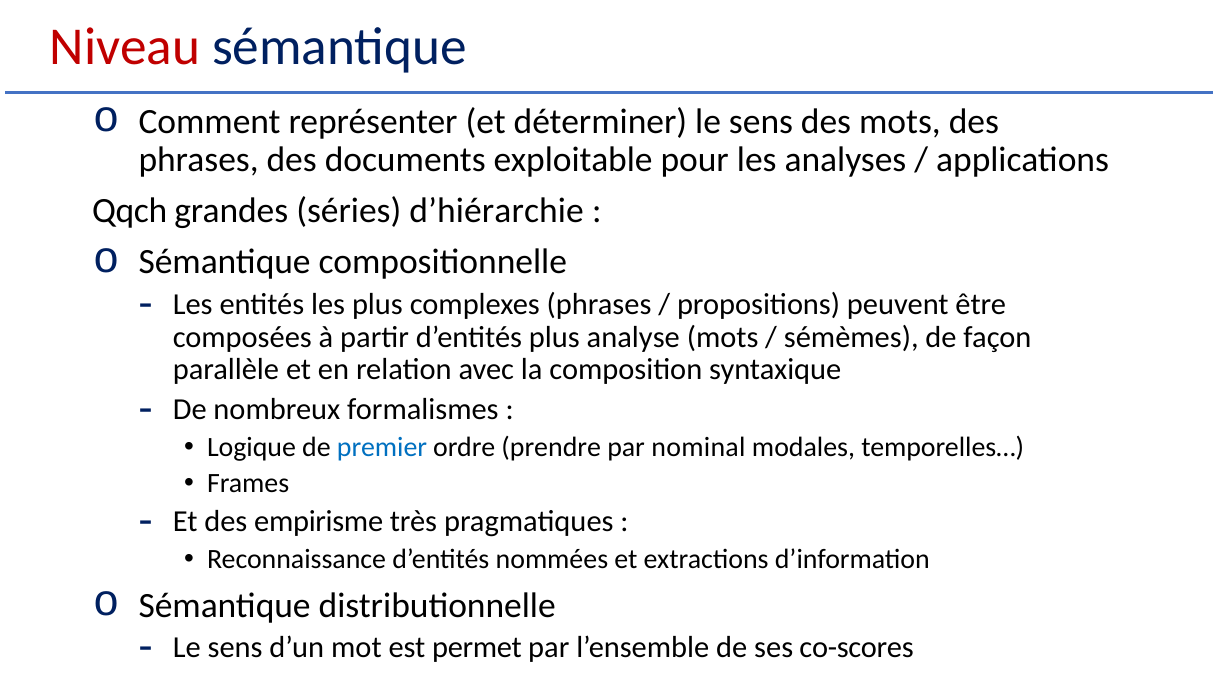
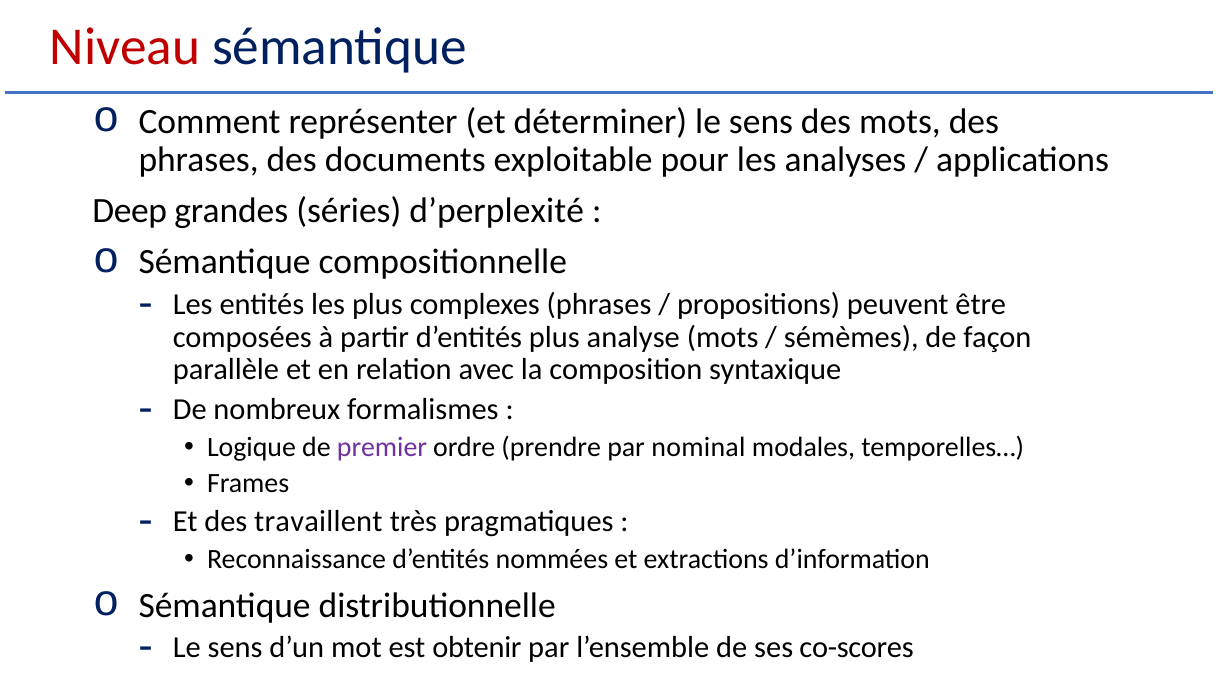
Qqch: Qqch -> Deep
d’hiérarchie: d’hiérarchie -> d’perplexité
premier colour: blue -> purple
empirisme: empirisme -> travaillent
permet: permet -> obtenir
